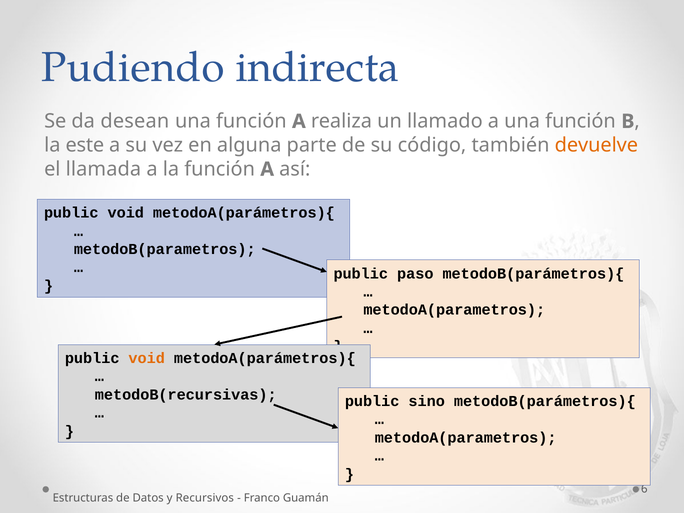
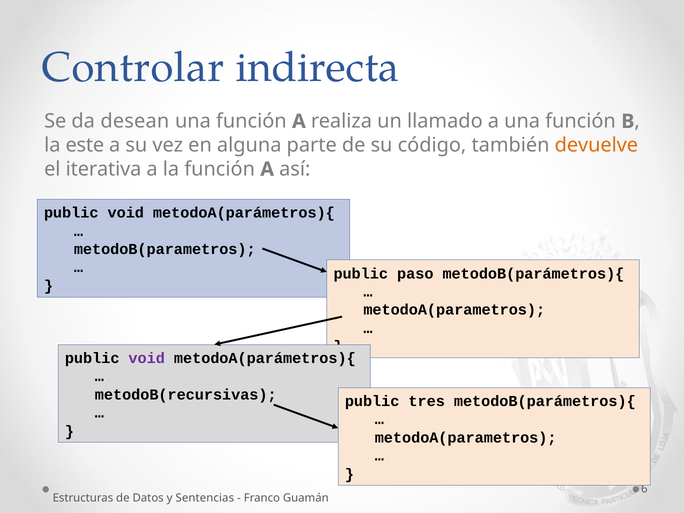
Pudiendo: Pudiendo -> Controlar
llamada: llamada -> iterativa
void at (147, 358) colour: orange -> purple
sino: sino -> tres
Recursivos: Recursivos -> Sentencias
